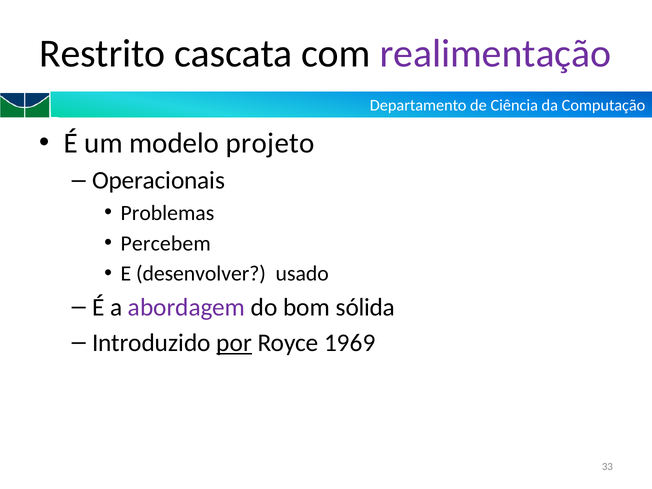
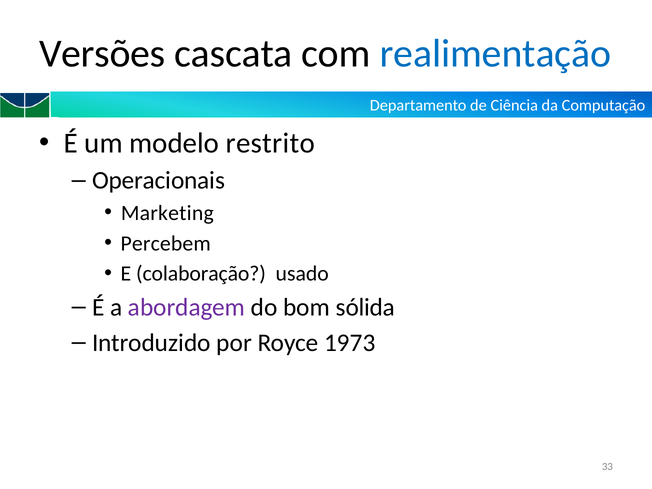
Restrito: Restrito -> Versões
realimentação colour: purple -> blue
projeto: projeto -> restrito
Problemas: Problemas -> Marketing
desenvolver: desenvolver -> colaboração
por underline: present -> none
1969: 1969 -> 1973
